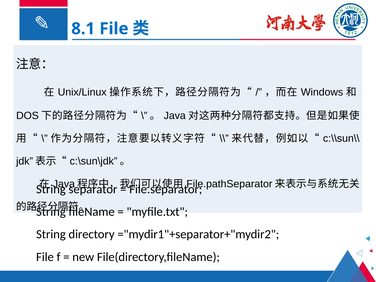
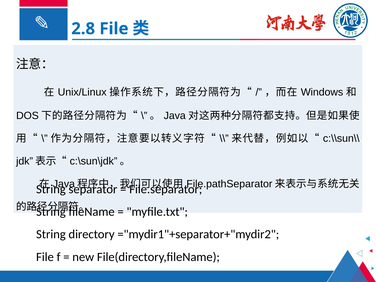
8.1: 8.1 -> 2.8
